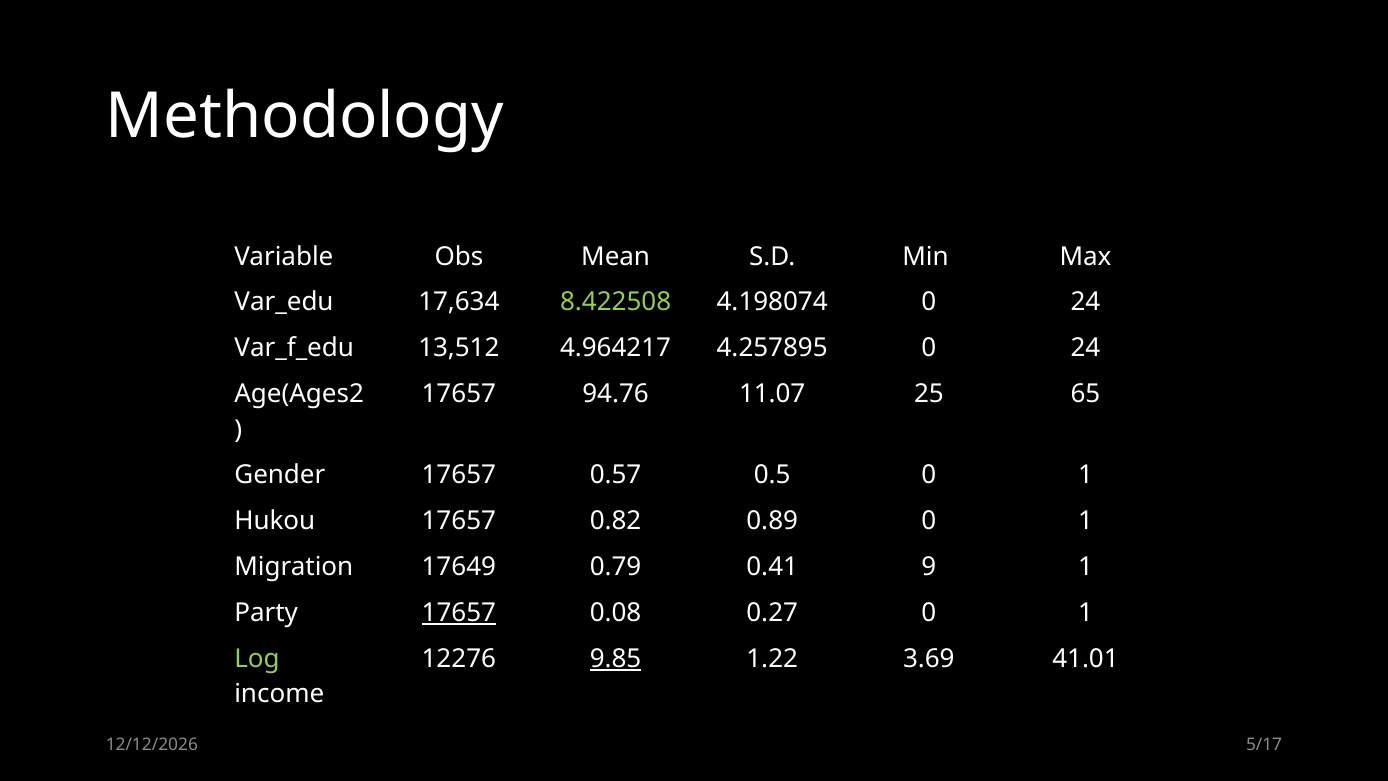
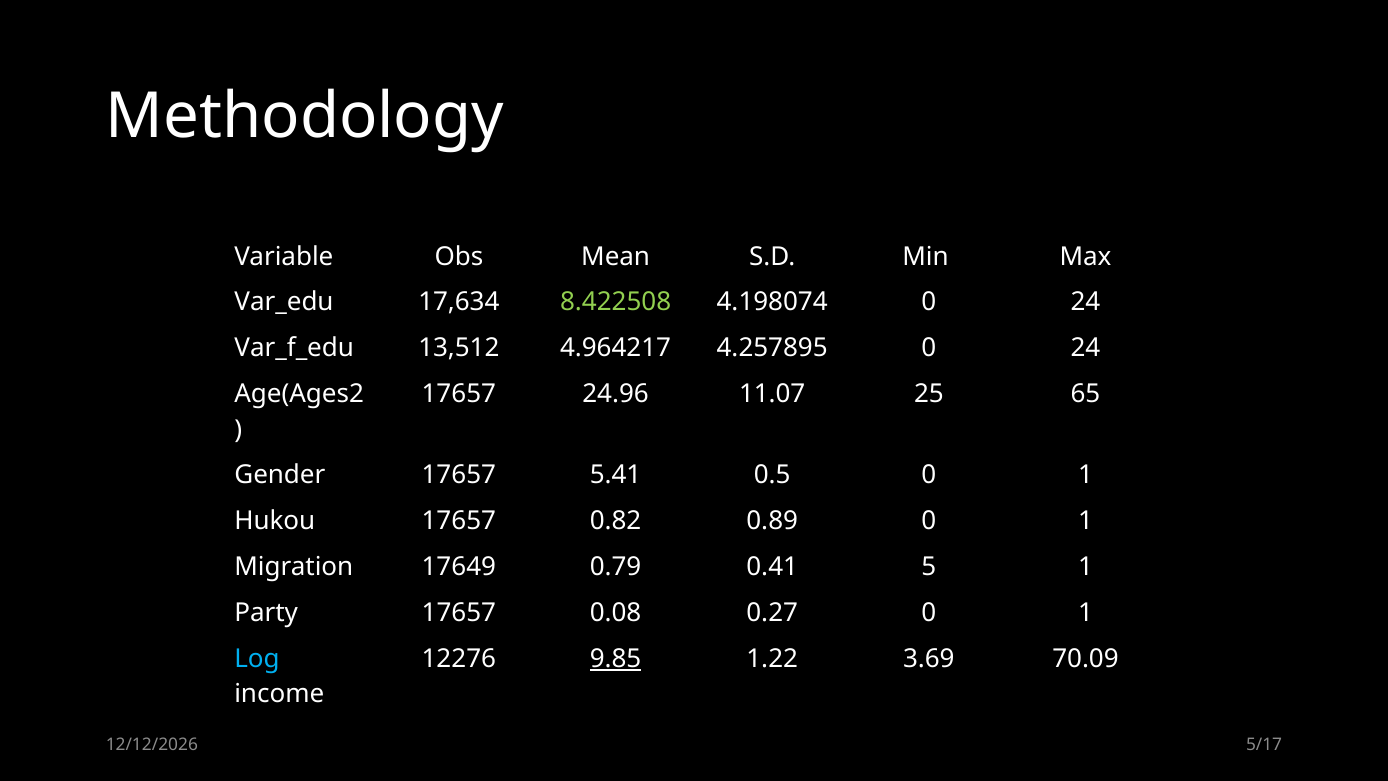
94.76: 94.76 -> 24.96
0.57: 0.57 -> 5.41
9: 9 -> 5
17657 at (459, 613) underline: present -> none
Log colour: light green -> light blue
41.01: 41.01 -> 70.09
